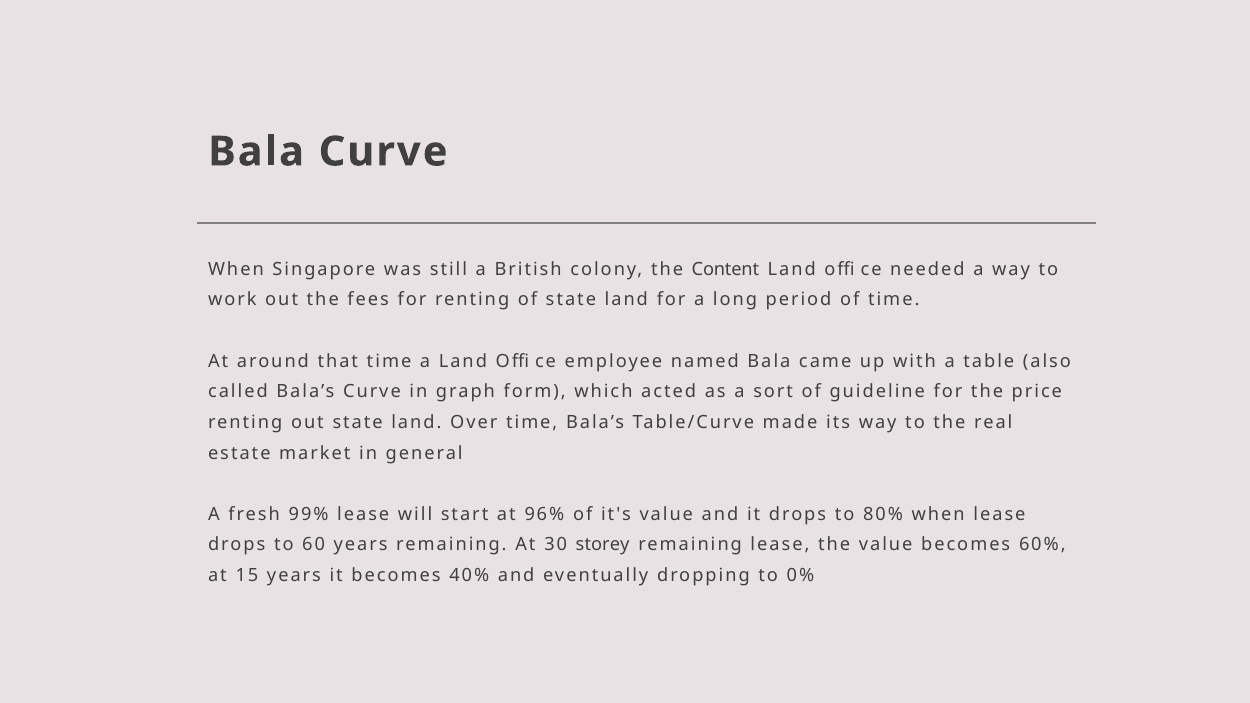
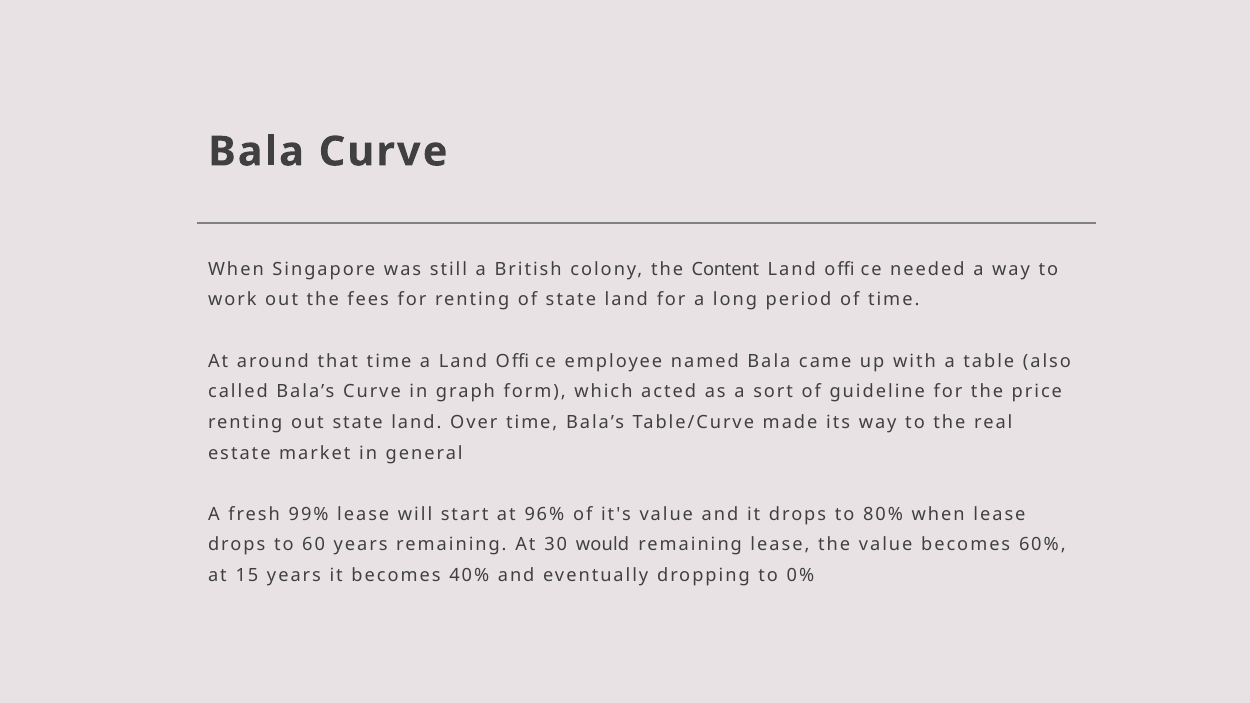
storey: storey -> would
